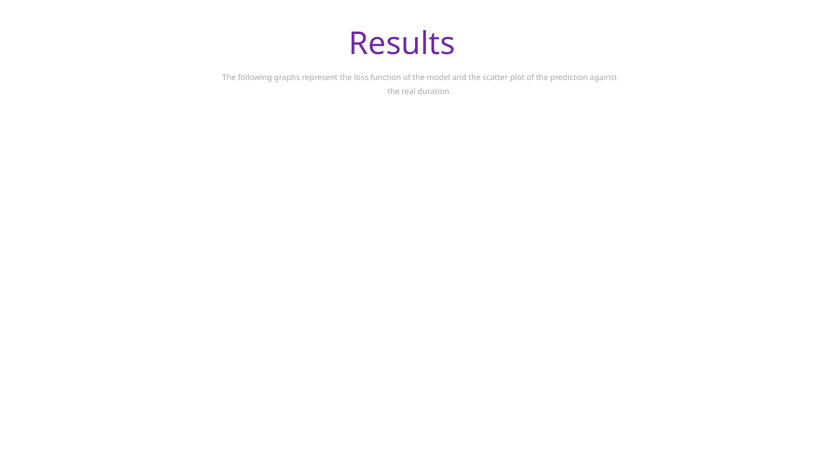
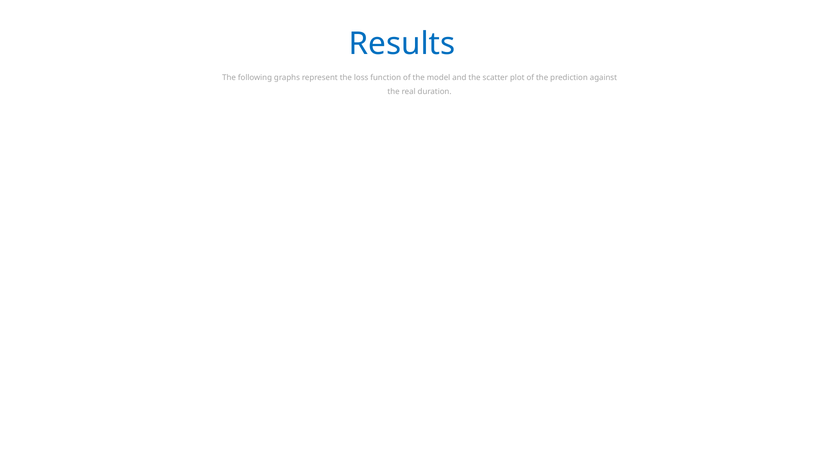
Results colour: purple -> blue
